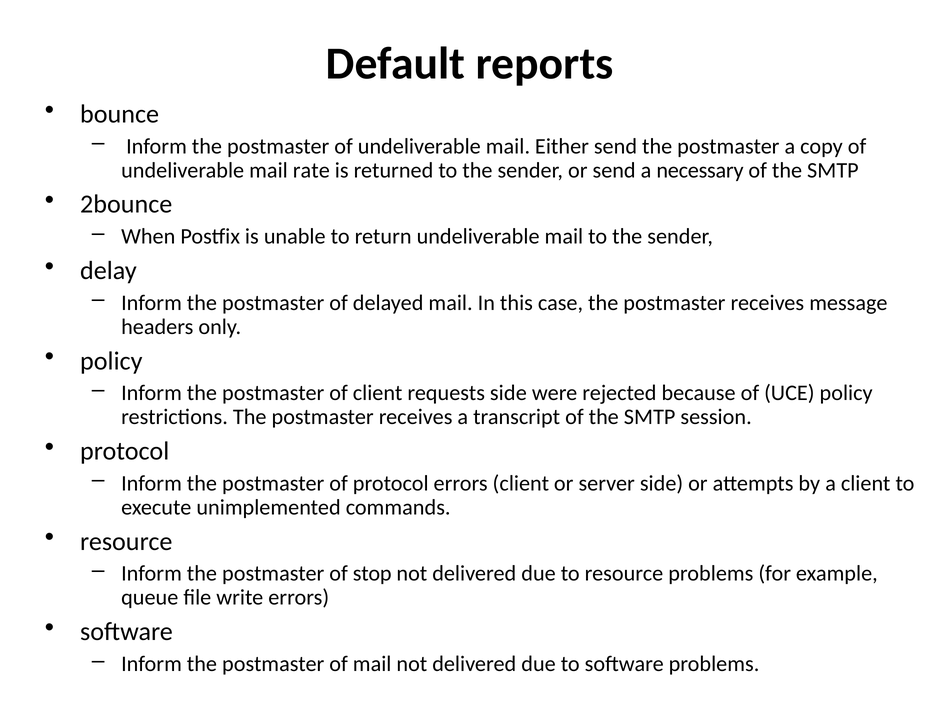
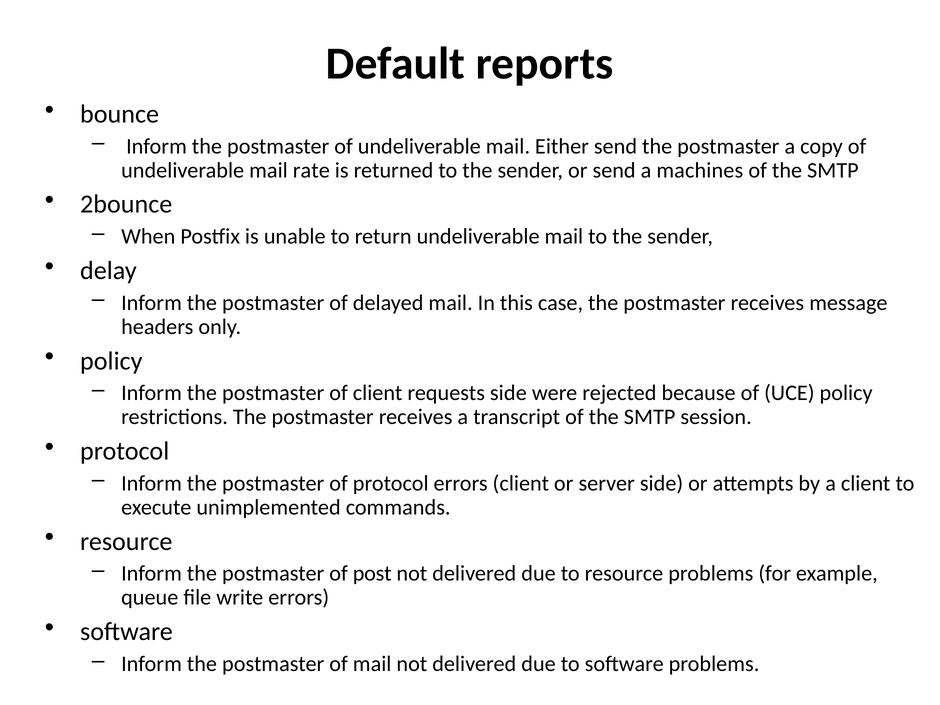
necessary: necessary -> machines
stop: stop -> post
